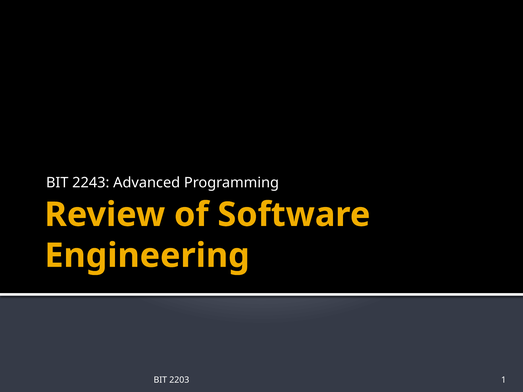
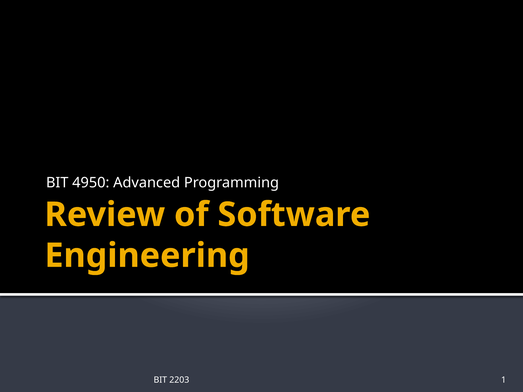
2243: 2243 -> 4950
